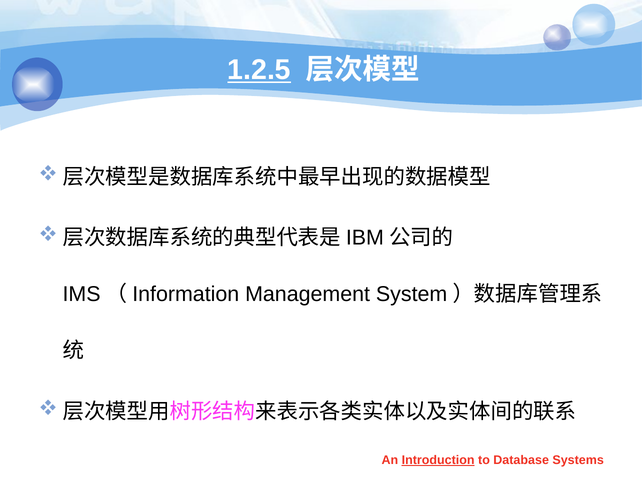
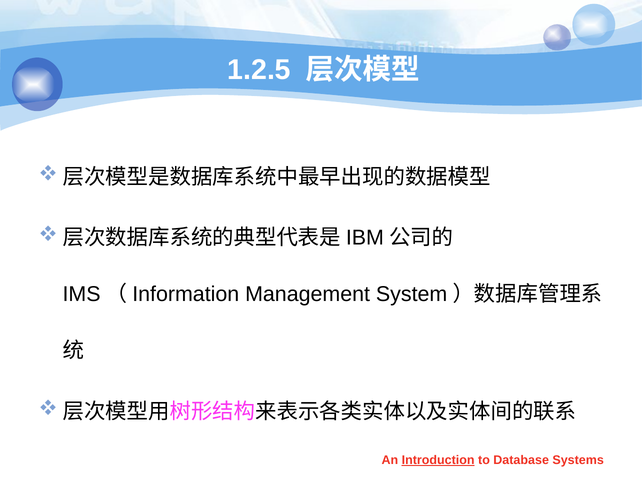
1.2.5 underline: present -> none
